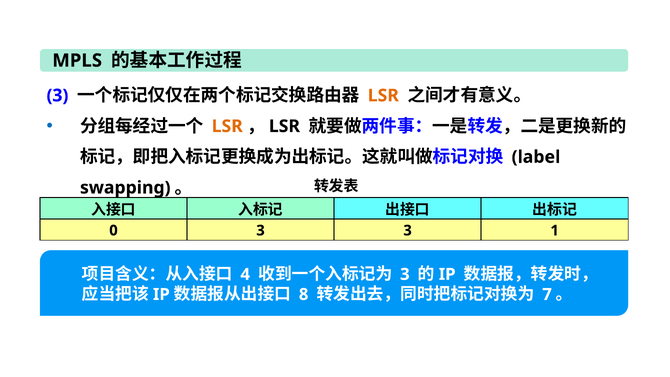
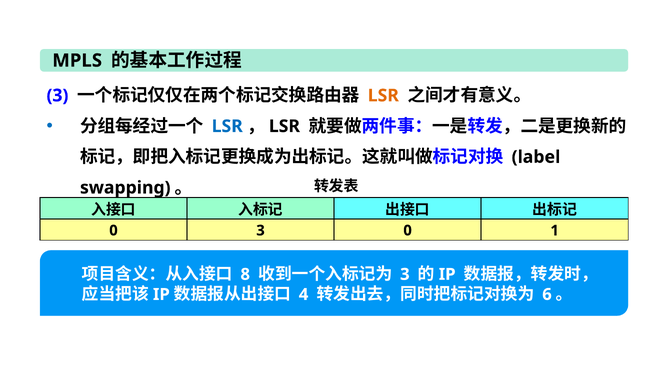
LSR at (227, 126) colour: orange -> blue
3 3: 3 -> 0
4: 4 -> 8
8: 8 -> 4
7: 7 -> 6
